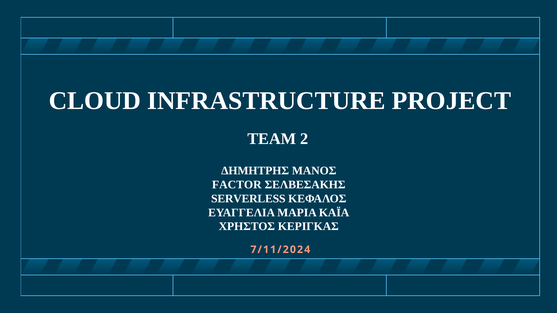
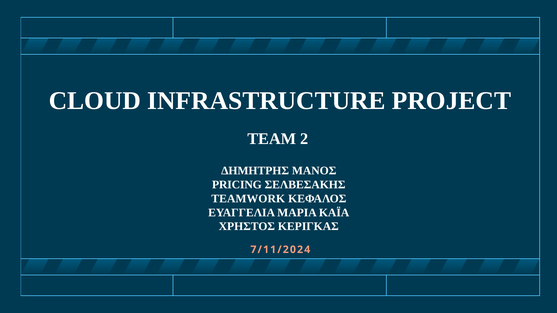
FACTOR: FACTOR -> PRICING
SERVERLESS: SERVERLESS -> TEAMWORK
